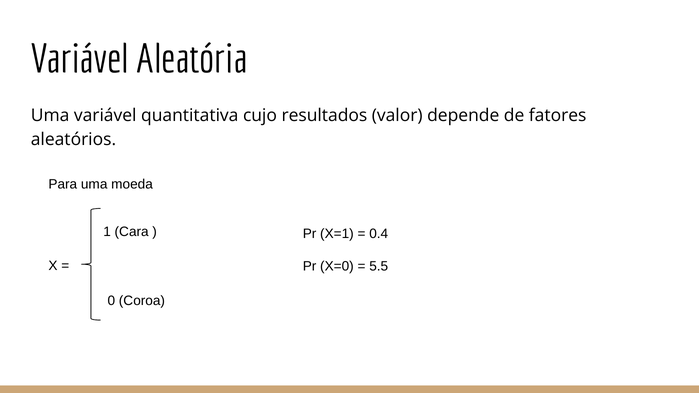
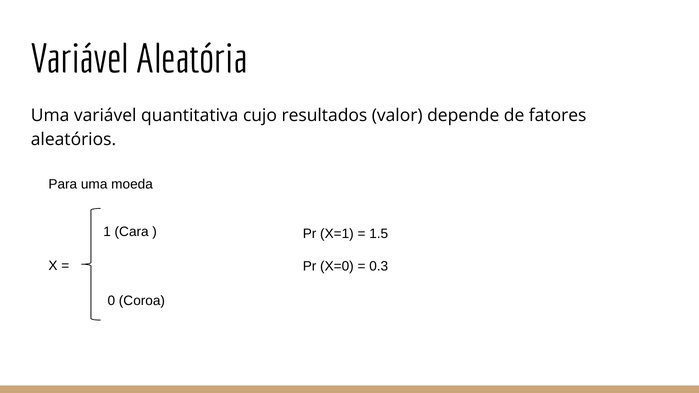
0.4: 0.4 -> 1.5
5.5: 5.5 -> 0.3
